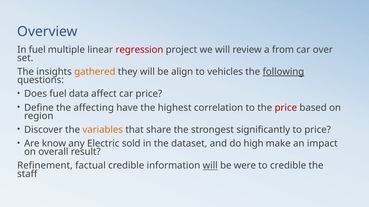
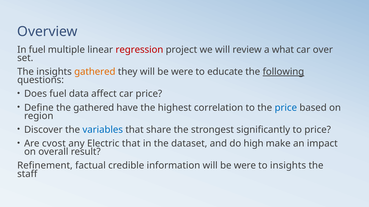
from: from -> what
they will be align: align -> were
vehicles: vehicles -> educate
the affecting: affecting -> gathered
price at (286, 108) colour: red -> blue
variables colour: orange -> blue
know: know -> cvost
Electric sold: sold -> that
will at (210, 166) underline: present -> none
to credible: credible -> insights
